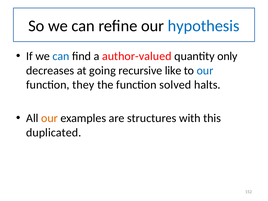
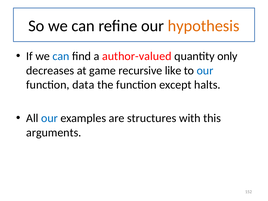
hypothesis colour: blue -> orange
going: going -> game
they: they -> data
solved: solved -> except
our at (50, 118) colour: orange -> blue
duplicated: duplicated -> arguments
